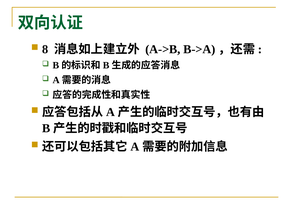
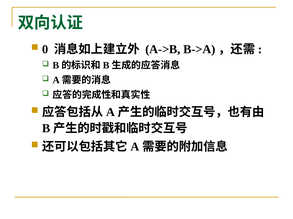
8: 8 -> 0
